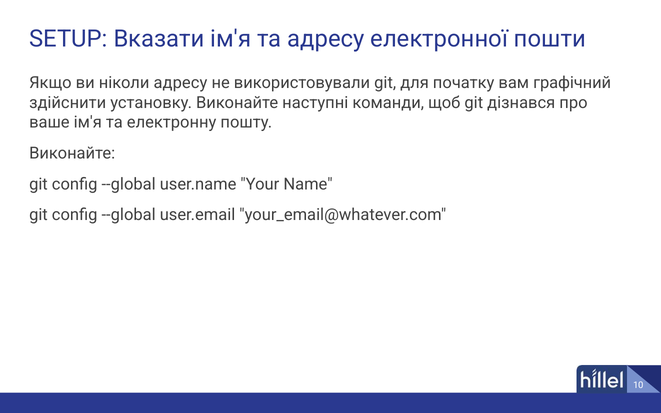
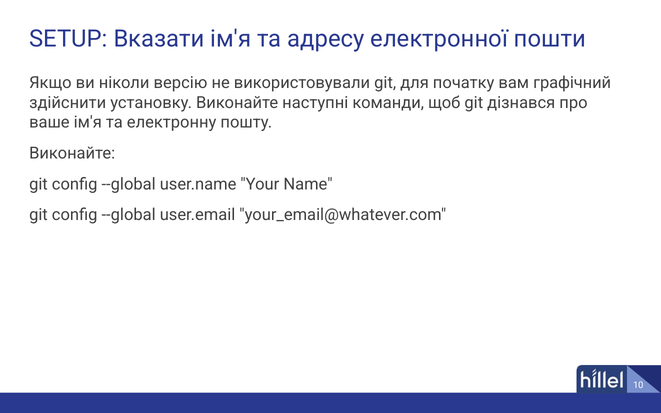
ніколи адресу: адресу -> версію
